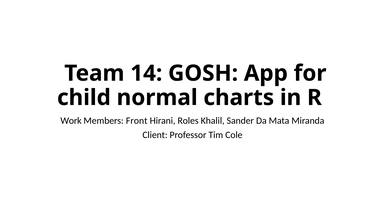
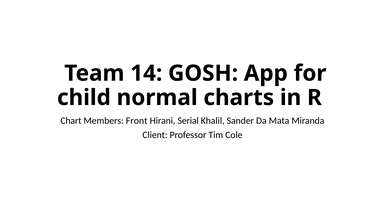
Work: Work -> Chart
Roles: Roles -> Serial
